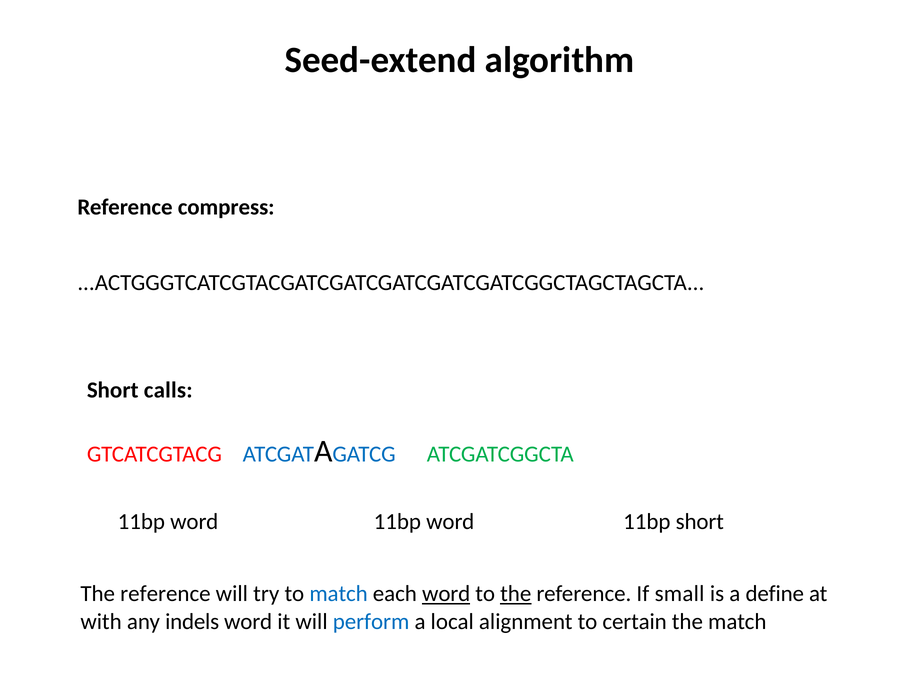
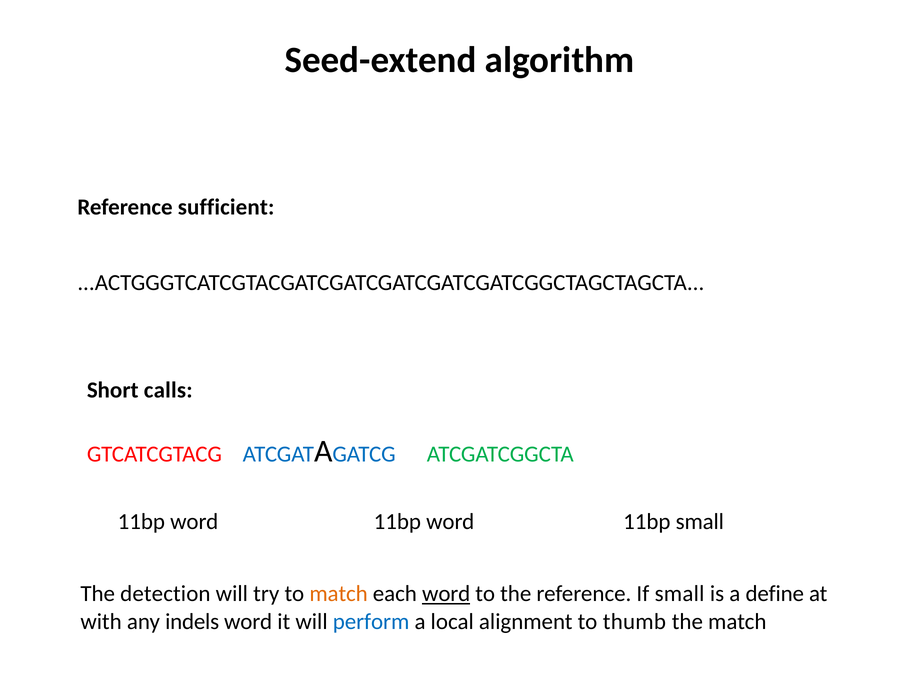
compress: compress -> sufficient
11bp short: short -> small
reference at (165, 594): reference -> detection
match at (339, 594) colour: blue -> orange
the at (516, 594) underline: present -> none
certain: certain -> thumb
